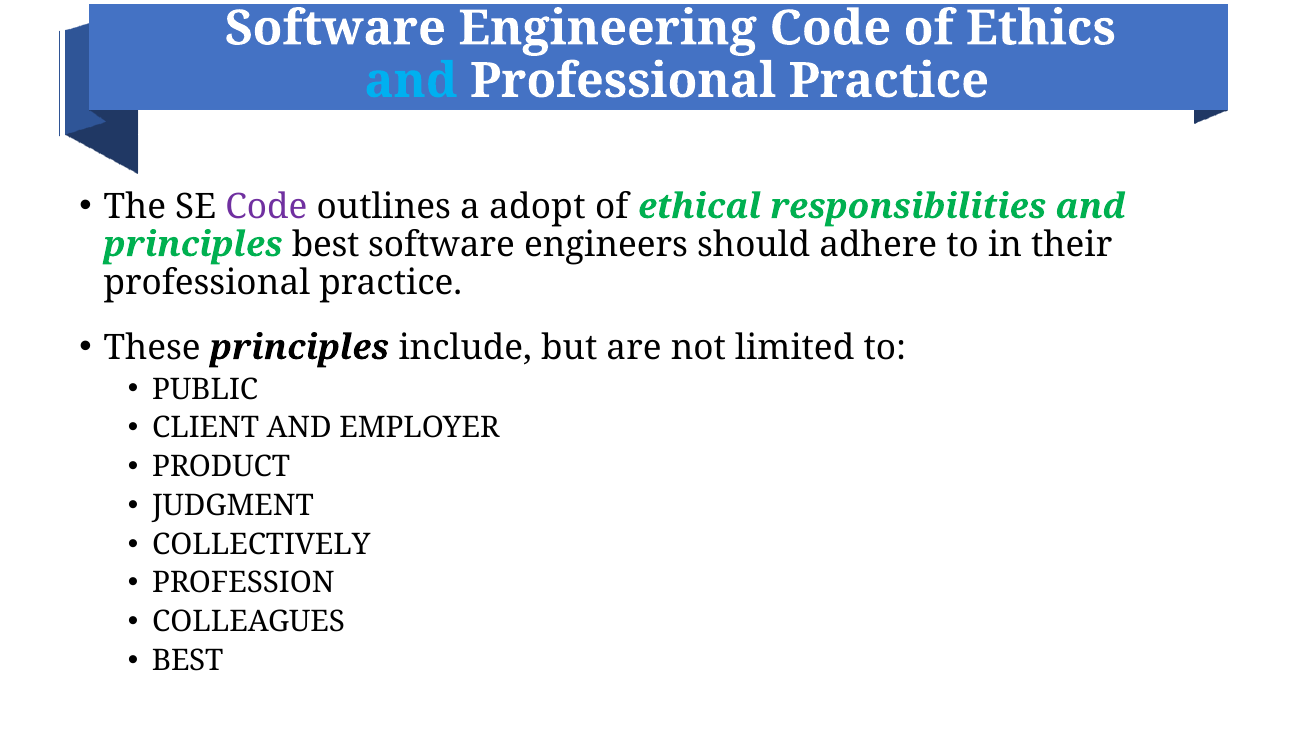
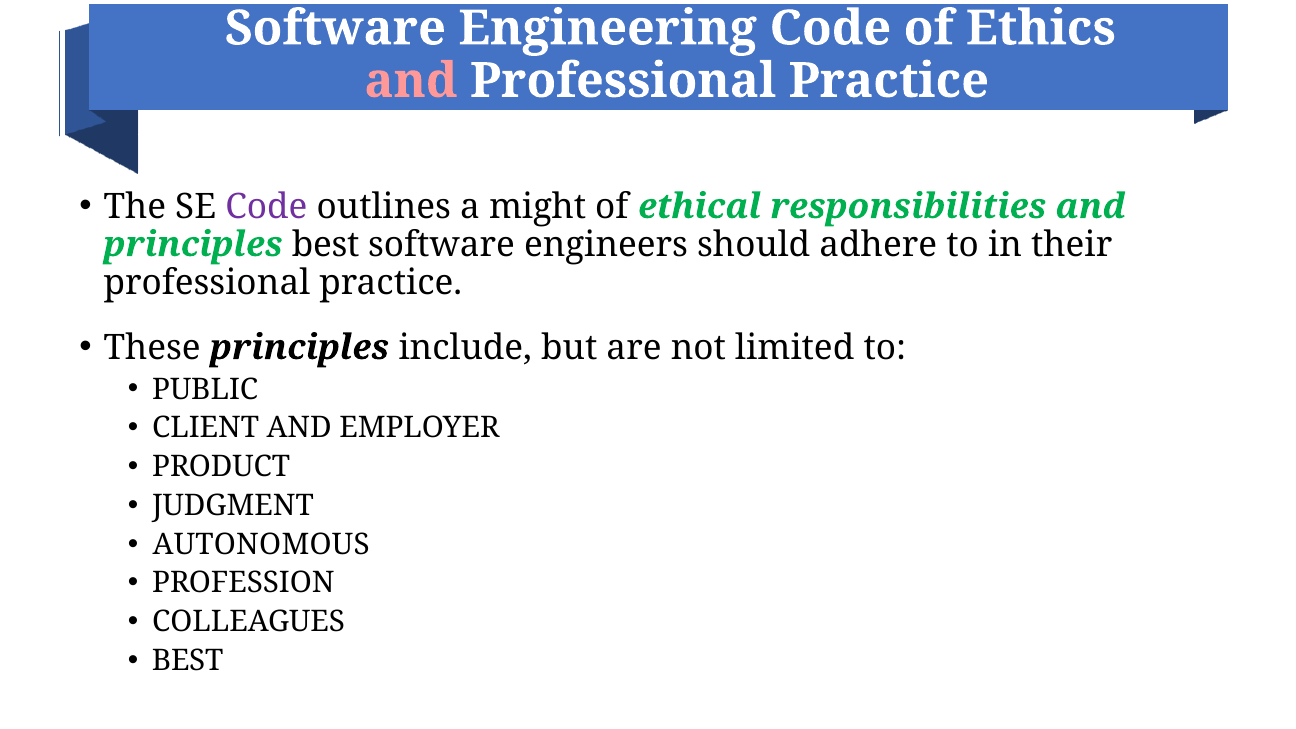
and at (411, 81) colour: light blue -> pink
adopt: adopt -> might
COLLECTIVELY: COLLECTIVELY -> AUTONOMOUS
